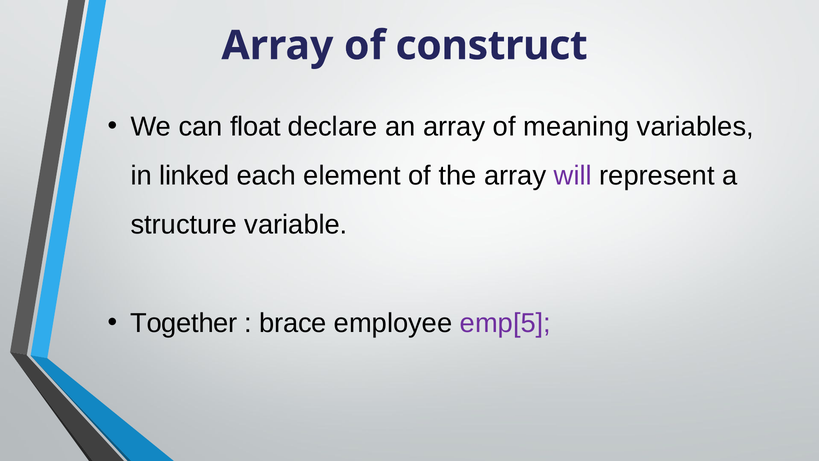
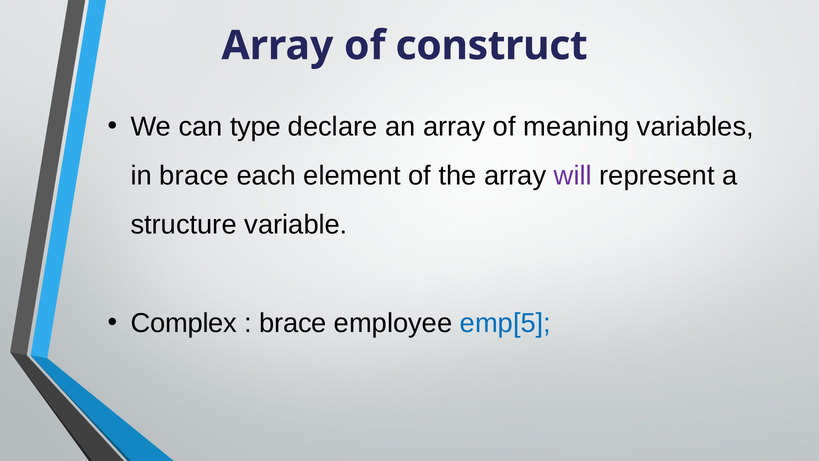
float: float -> type
in linked: linked -> brace
Together: Together -> Complex
emp[5 colour: purple -> blue
